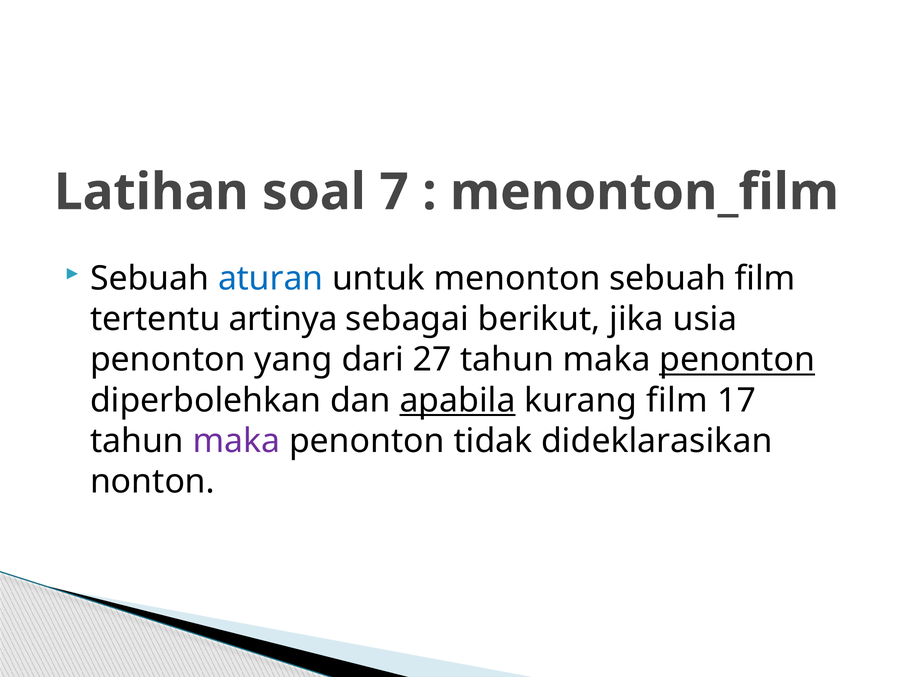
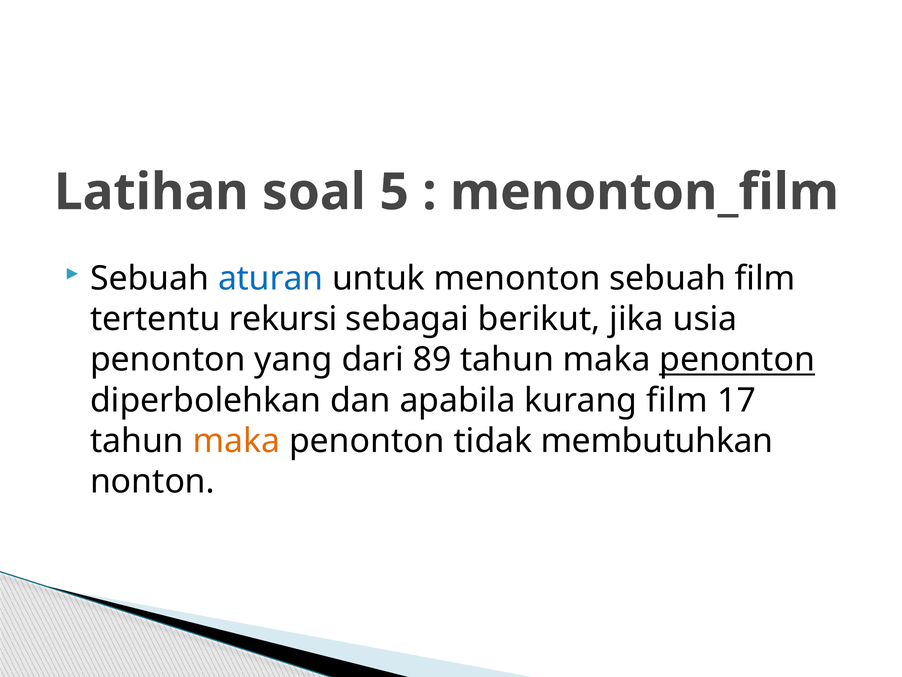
7: 7 -> 5
artinya: artinya -> rekursi
27: 27 -> 89
apabila underline: present -> none
maka at (237, 441) colour: purple -> orange
dideklarasikan: dideklarasikan -> membutuhkan
